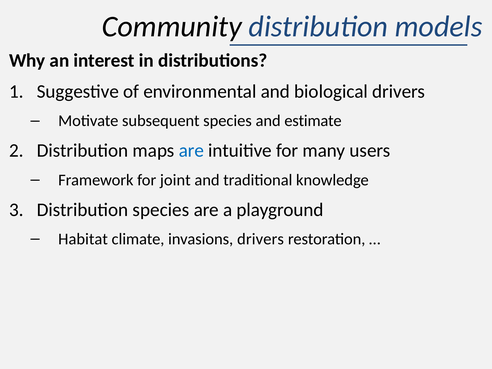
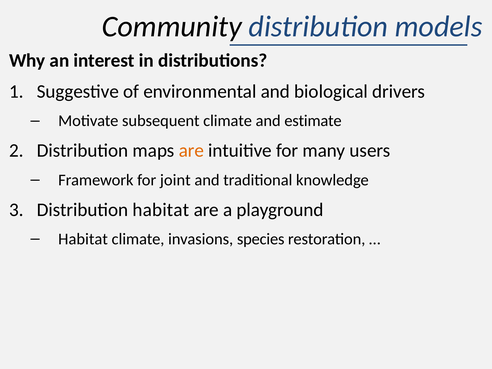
subsequent species: species -> climate
are at (191, 151) colour: blue -> orange
Distribution species: species -> habitat
invasions drivers: drivers -> species
